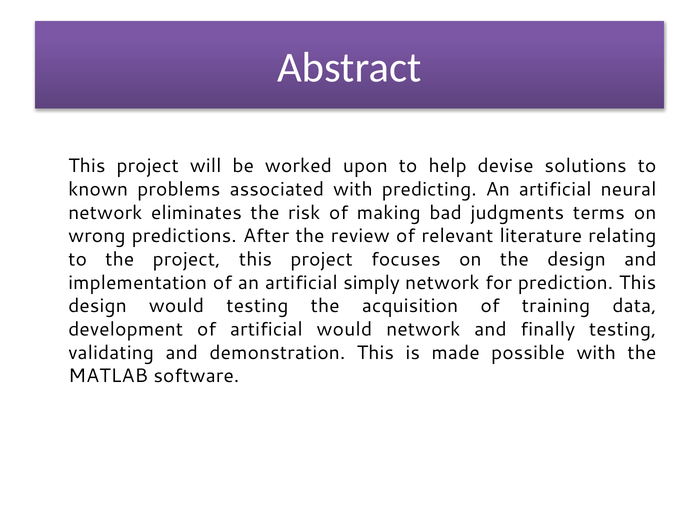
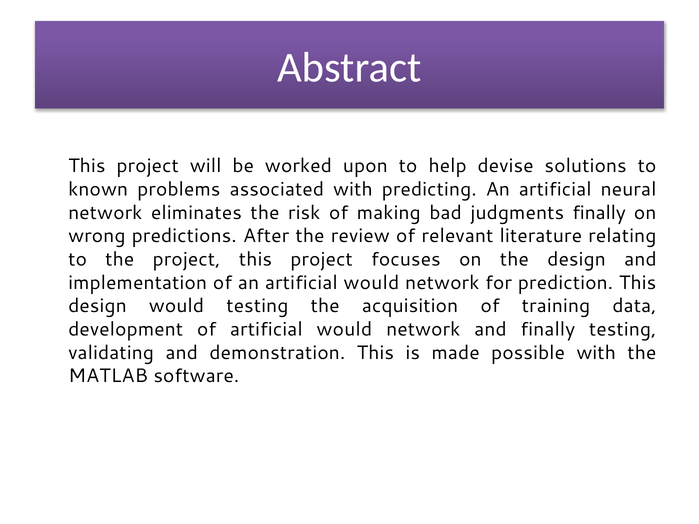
judgments terms: terms -> finally
an artificial simply: simply -> would
